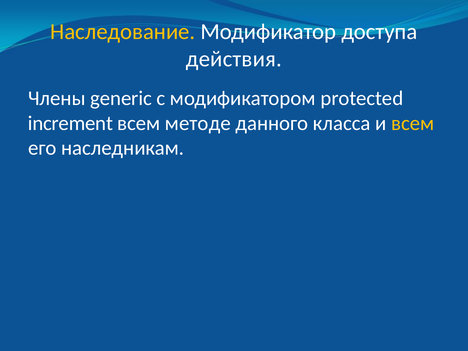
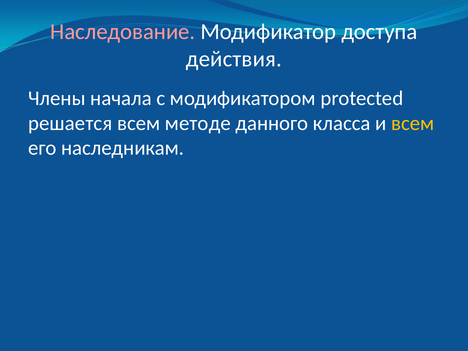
Наследование colour: yellow -> pink
generic: generic -> начала
increment: increment -> решается
